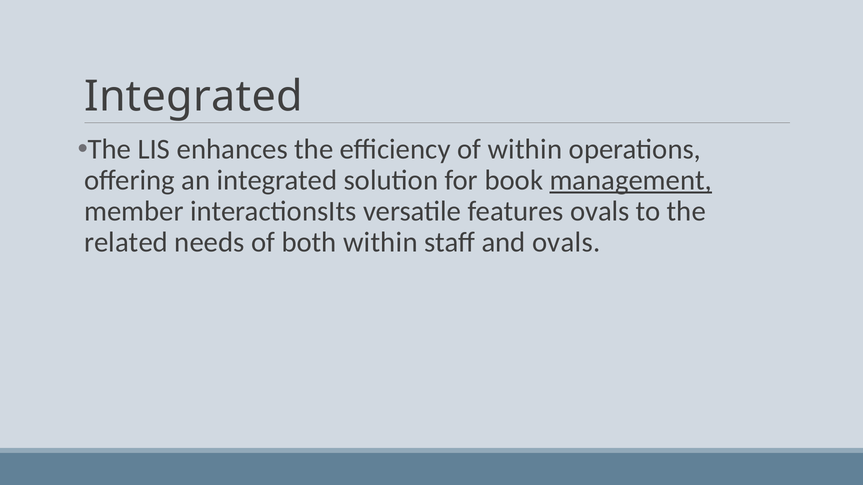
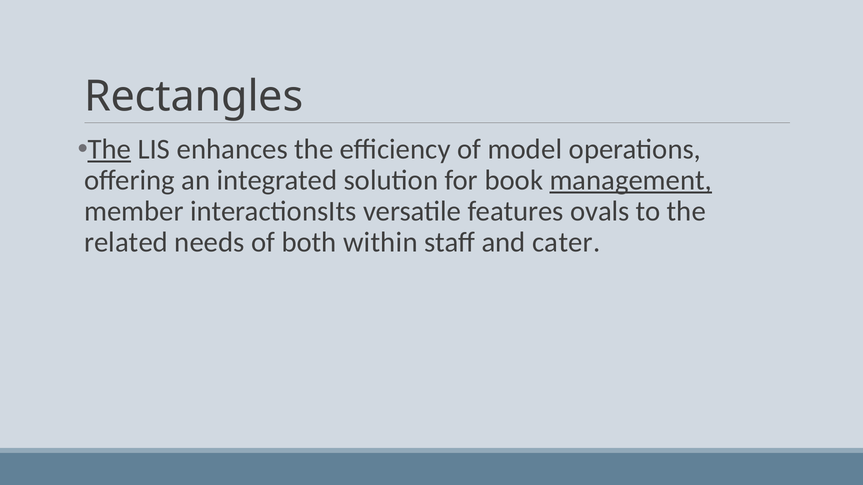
Integrated at (193, 97): Integrated -> Rectangles
The at (109, 149) underline: none -> present
of within: within -> model
and ovals: ovals -> cater
